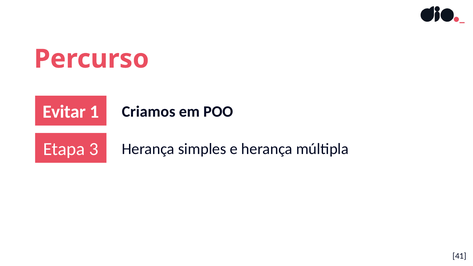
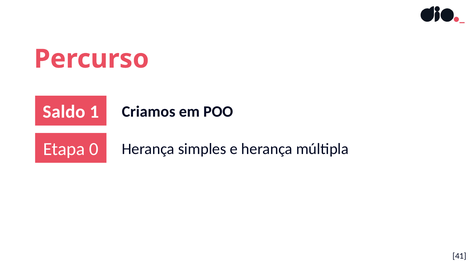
Evitar: Evitar -> Saldo
3: 3 -> 0
